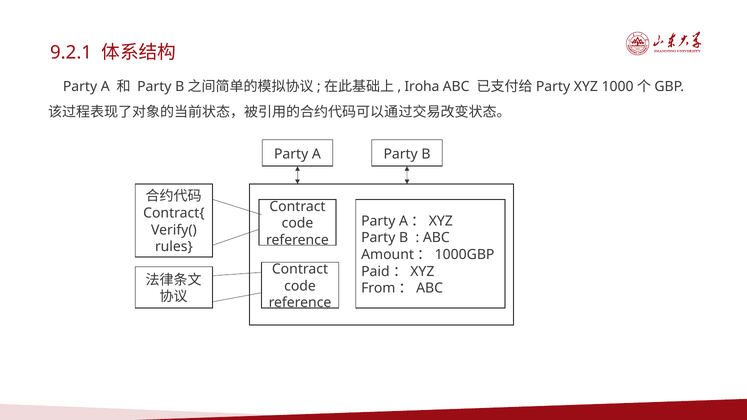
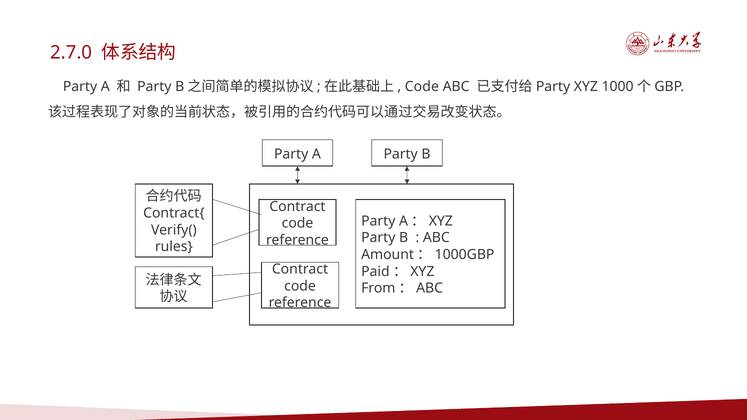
9.2.1: 9.2.1 -> 2.7.0
Iroha at (422, 87): Iroha -> Code
